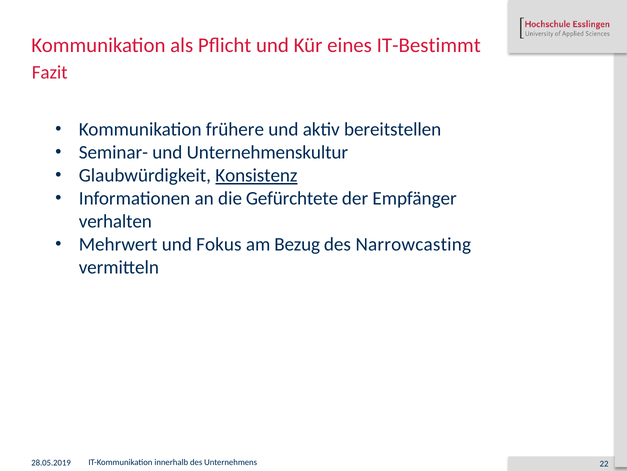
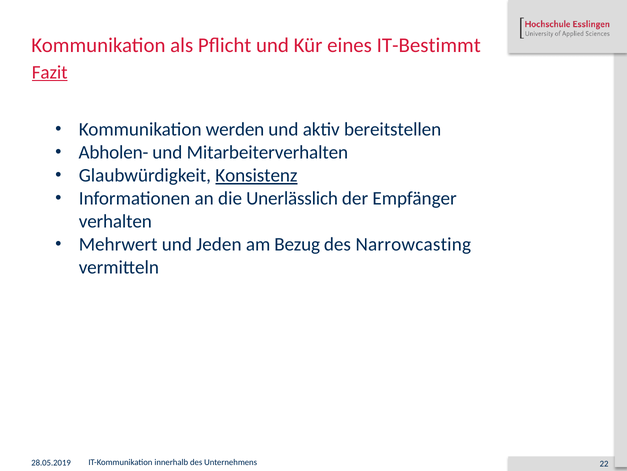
Fazit underline: none -> present
frühere: frühere -> werden
Seminar-: Seminar- -> Abholen-
Unternehmenskultur: Unternehmenskultur -> Mitarbeiterverhalten
Gefürchtete: Gefürchtete -> Unerlässlich
Fokus: Fokus -> Jeden
